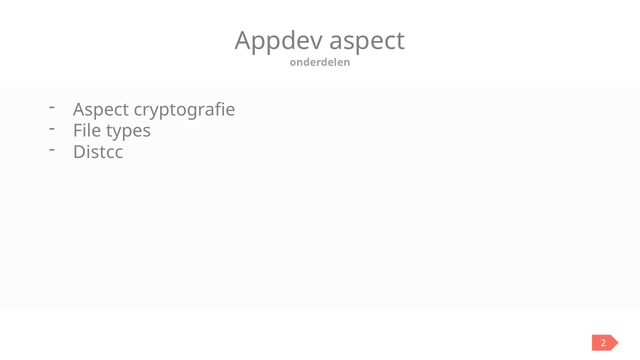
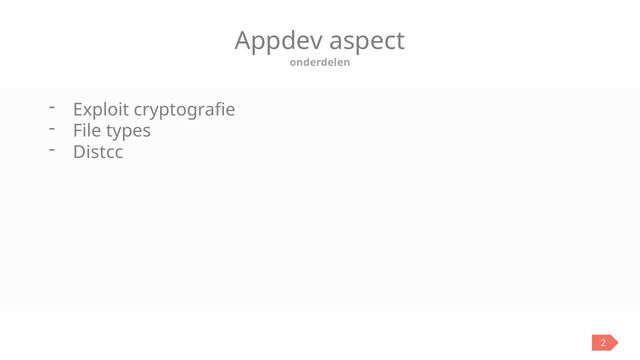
Aspect at (101, 110): Aspect -> Exploit
